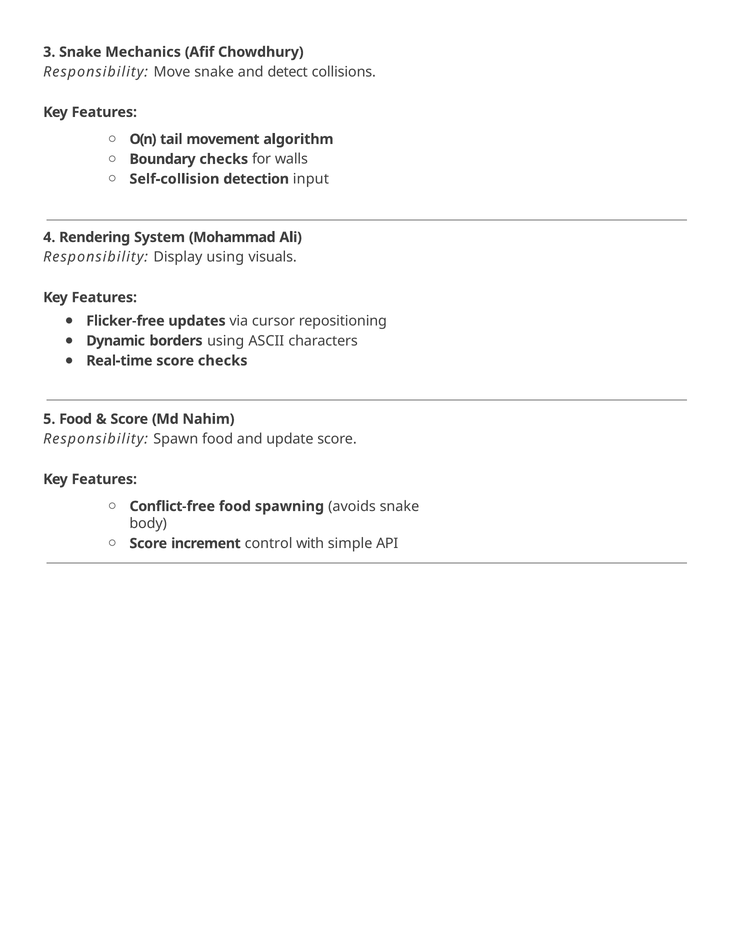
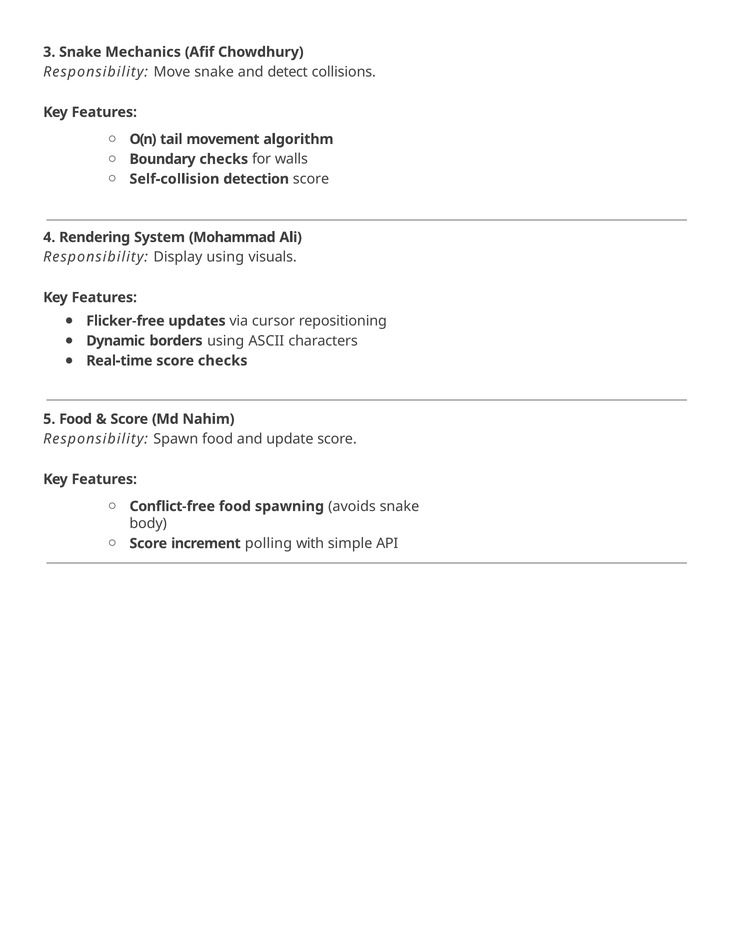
detection input: input -> score
control: control -> polling
